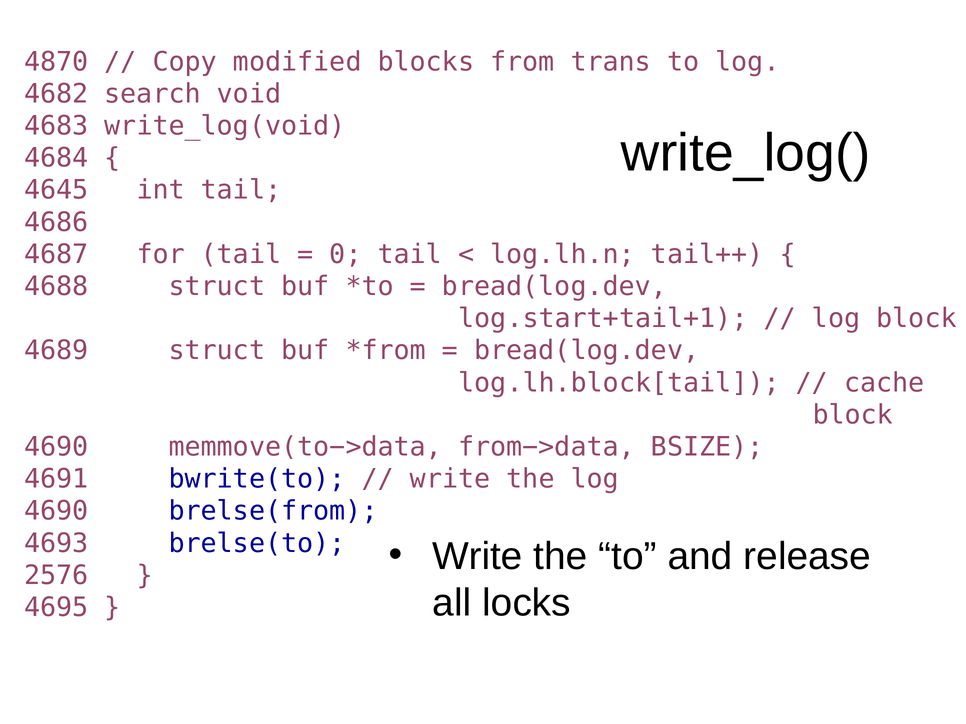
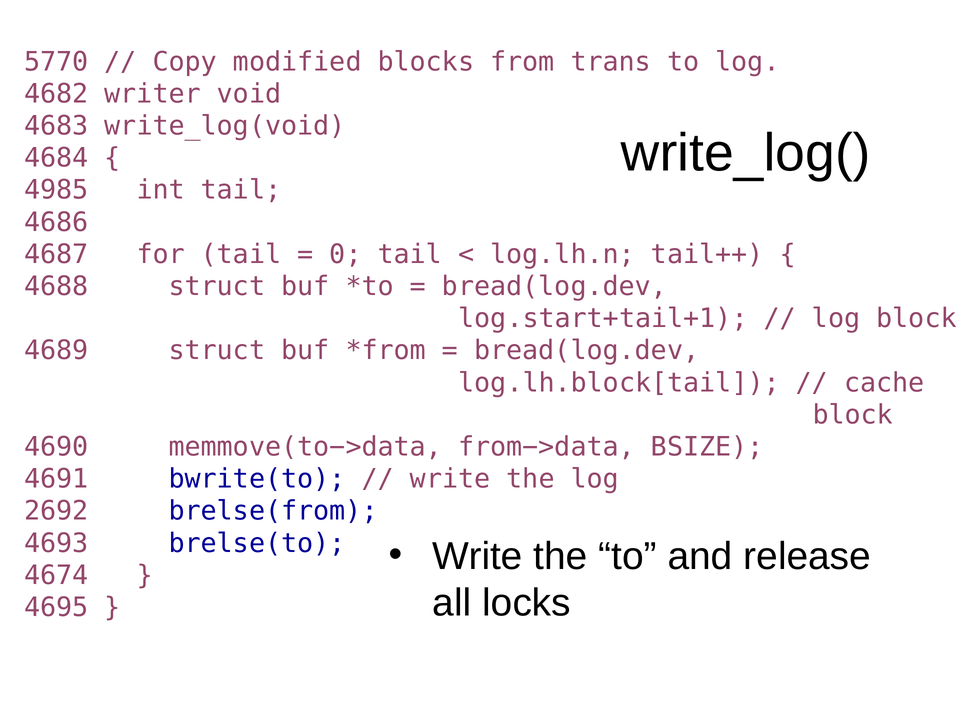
4870: 4870 -> 5770
search: search -> writer
4645: 4645 -> 4985
4690 at (56, 511): 4690 -> 2692
2576: 2576 -> 4674
